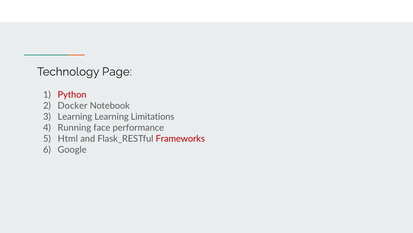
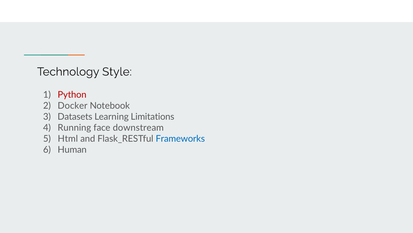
Page: Page -> Style
Learning at (75, 116): Learning -> Datasets
performance: performance -> downstream
Frameworks colour: red -> blue
Google: Google -> Human
